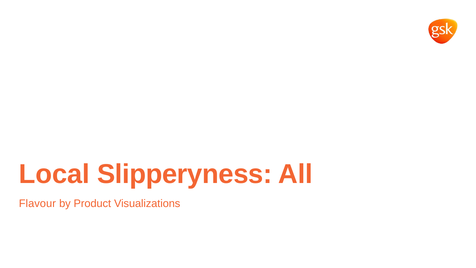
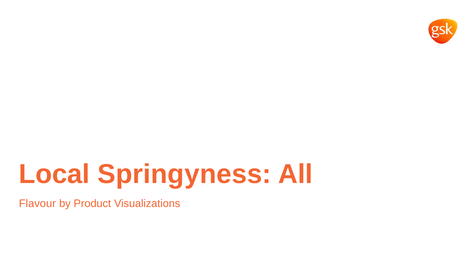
Slipperyness: Slipperyness -> Springyness
